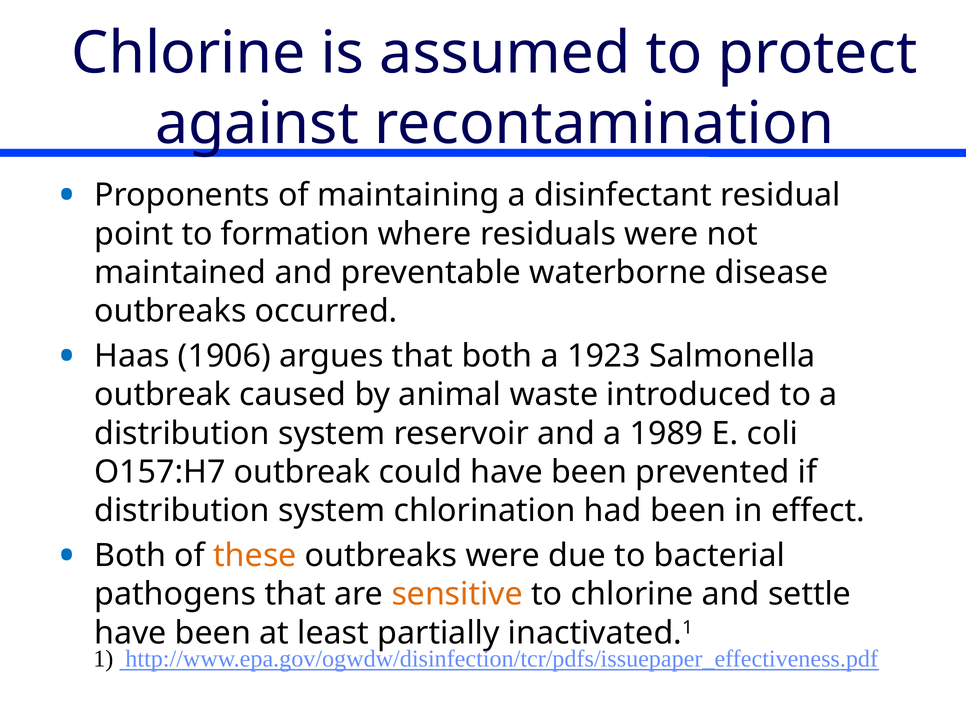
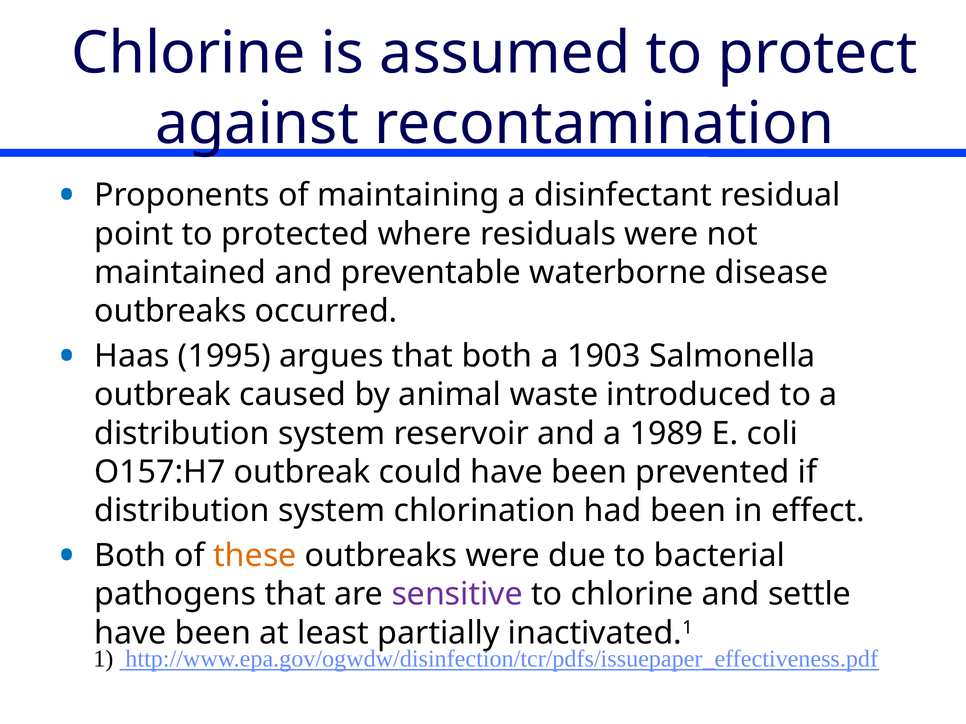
formation: formation -> protected
1906: 1906 -> 1995
1923: 1923 -> 1903
sensitive colour: orange -> purple
